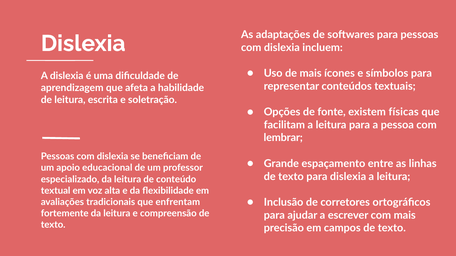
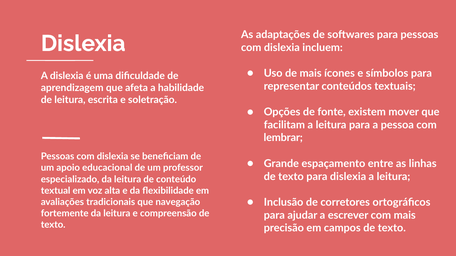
físicas: físicas -> mover
enfrentam: enfrentam -> navegação
